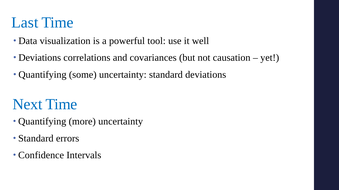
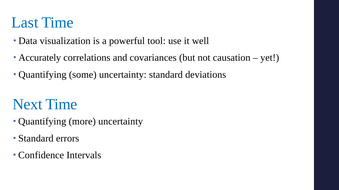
Deviations at (40, 58): Deviations -> Accurately
